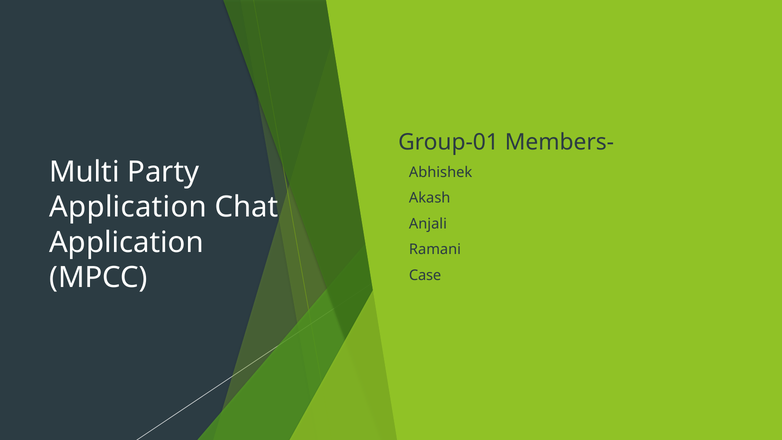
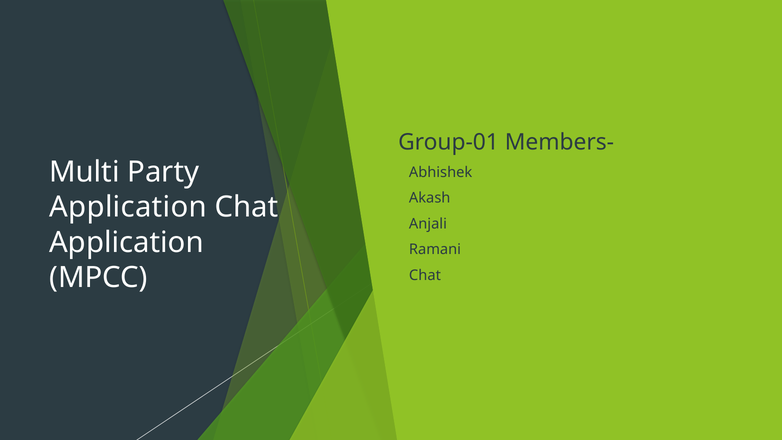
Case at (425, 275): Case -> Chat
